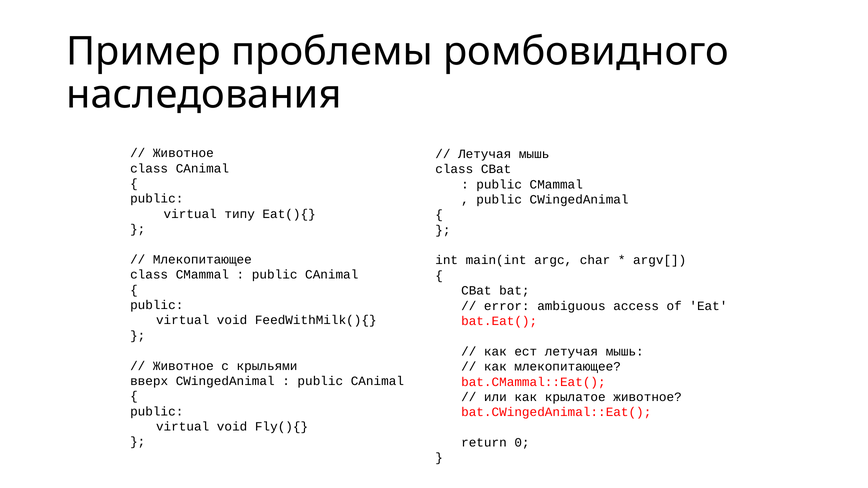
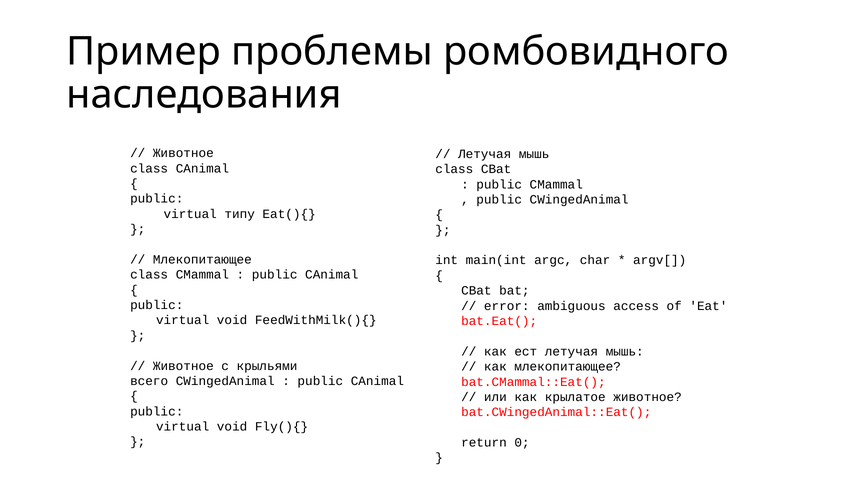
вверх: вверх -> всего
